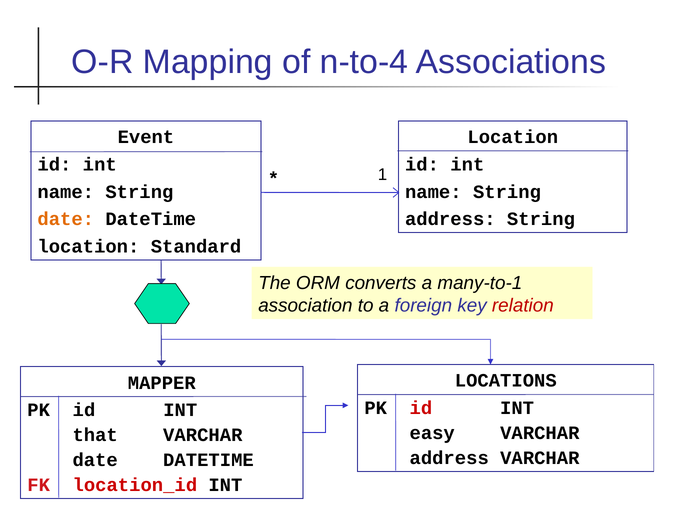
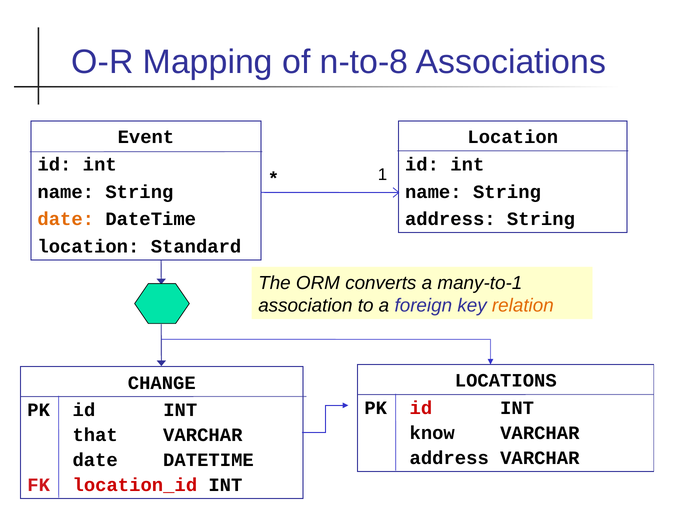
n-to-4: n-to-4 -> n-to-8
relation colour: red -> orange
MAPPER: MAPPER -> CHANGE
easy: easy -> know
